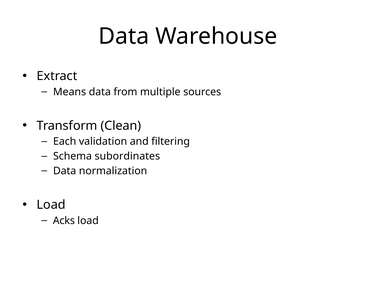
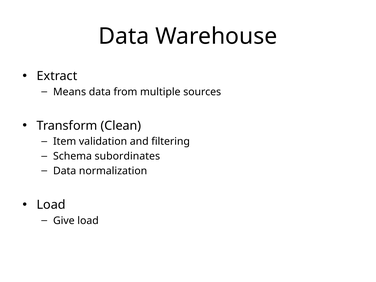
Each: Each -> Item
Acks: Acks -> Give
